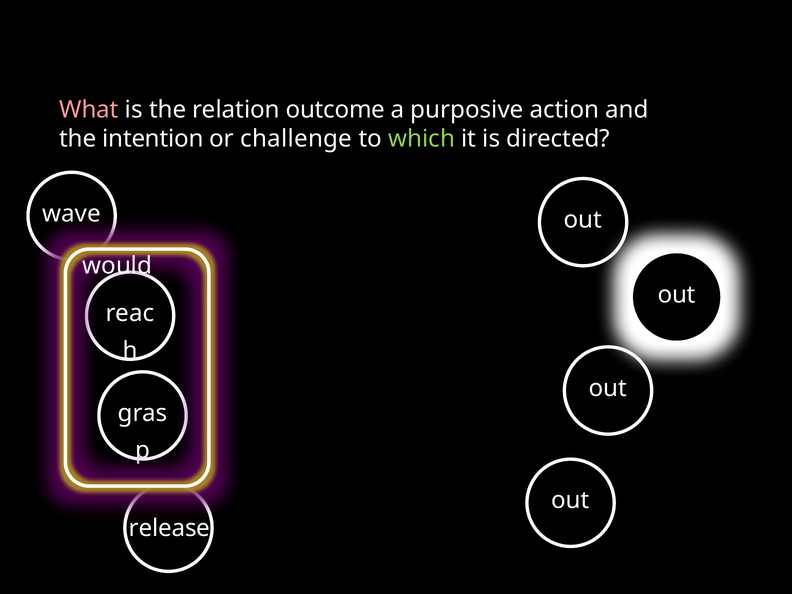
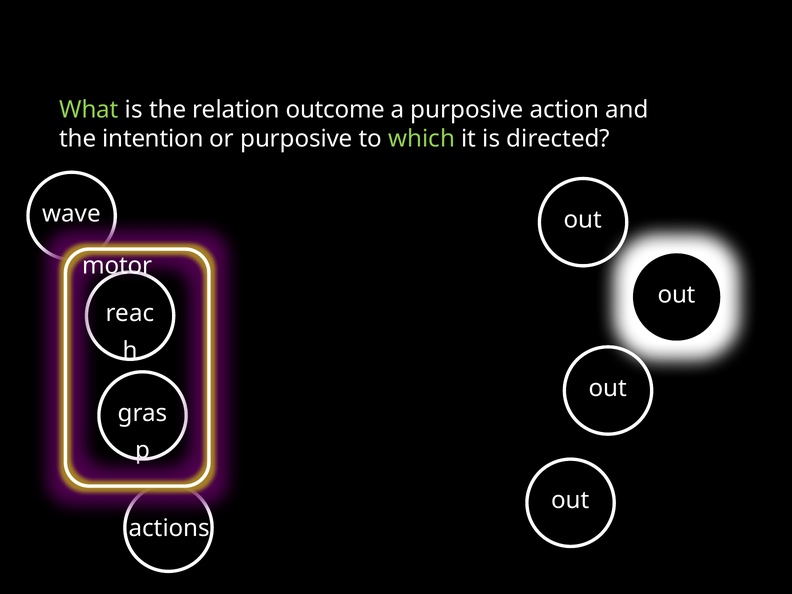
What colour: pink -> light green
or challenge: challenge -> purposive
would: would -> motor
release: release -> actions
